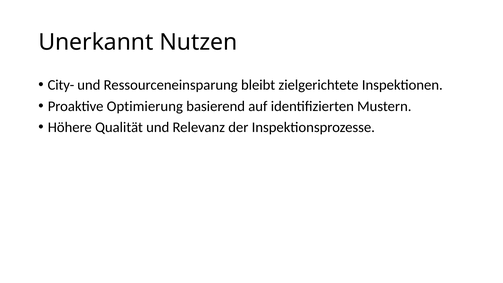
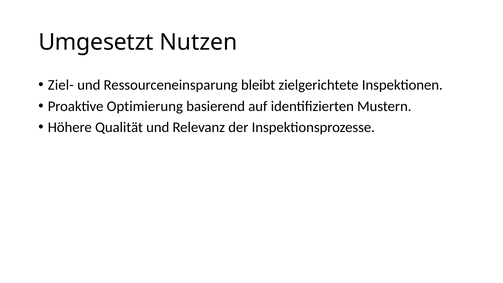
Unerkannt: Unerkannt -> Umgesetzt
City-: City- -> Ziel-
